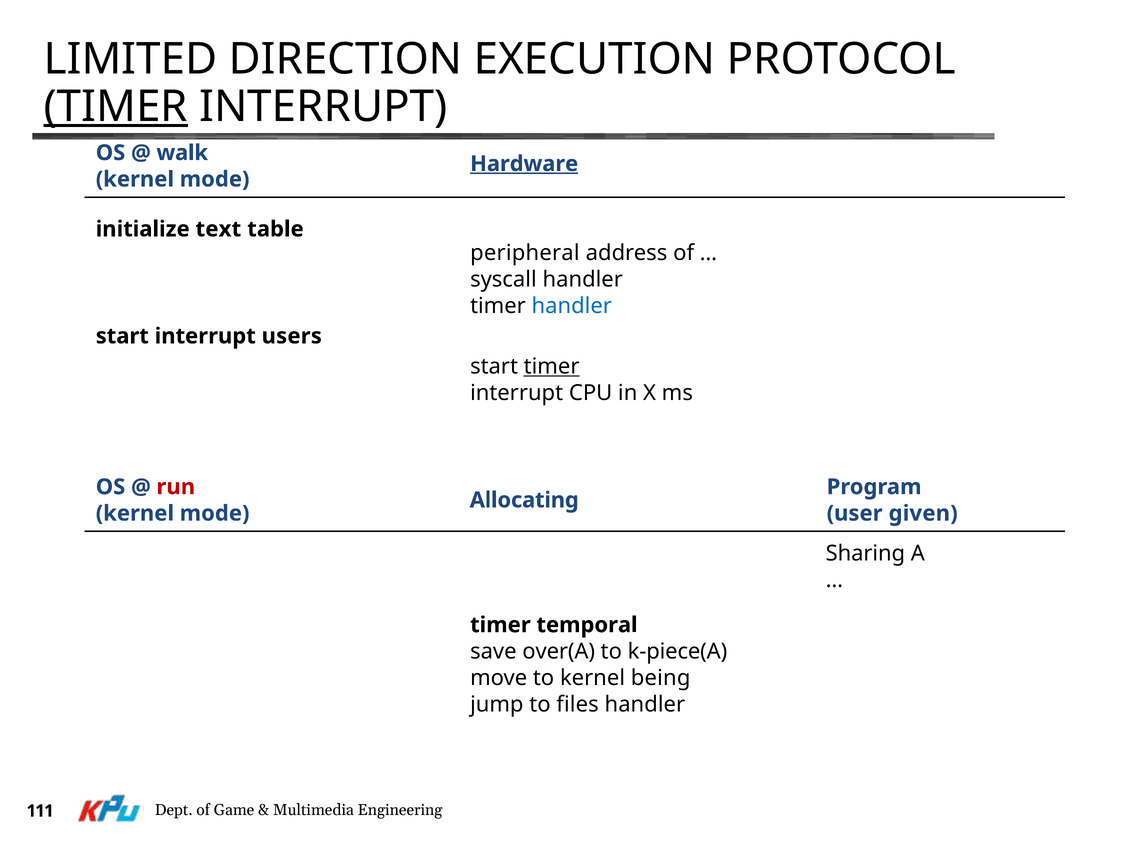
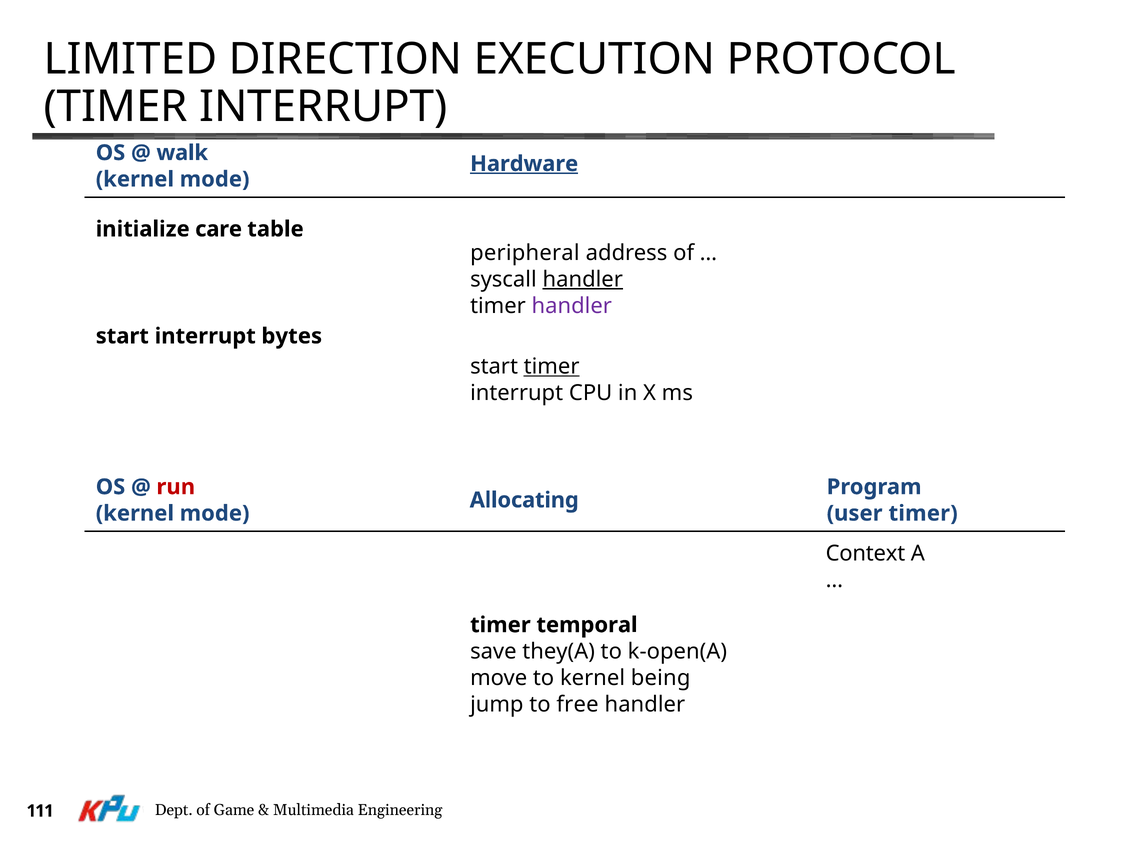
TIMER at (116, 107) underline: present -> none
text: text -> care
handler at (583, 279) underline: none -> present
handler at (572, 306) colour: blue -> purple
users: users -> bytes
user given: given -> timer
Sharing: Sharing -> Context
over(A: over(A -> they(A
k-piece(A: k-piece(A -> k-open(A
files: files -> free
